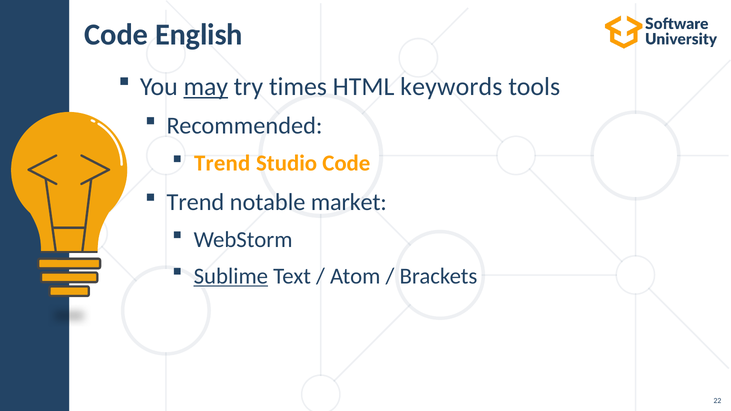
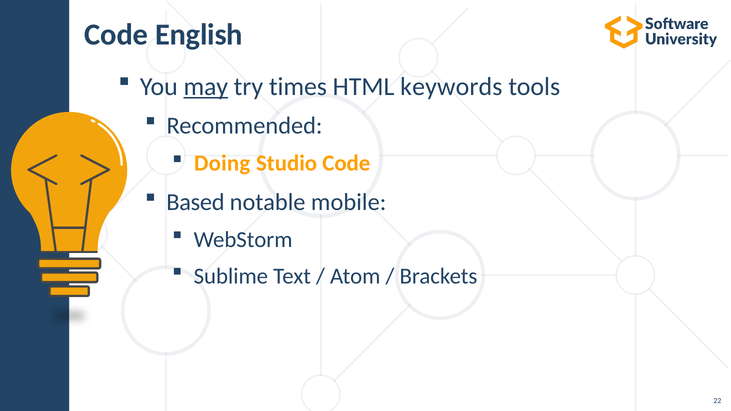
Trend at (222, 163): Trend -> Doing
Trend at (195, 202): Trend -> Based
market: market -> mobile
Sublime underline: present -> none
